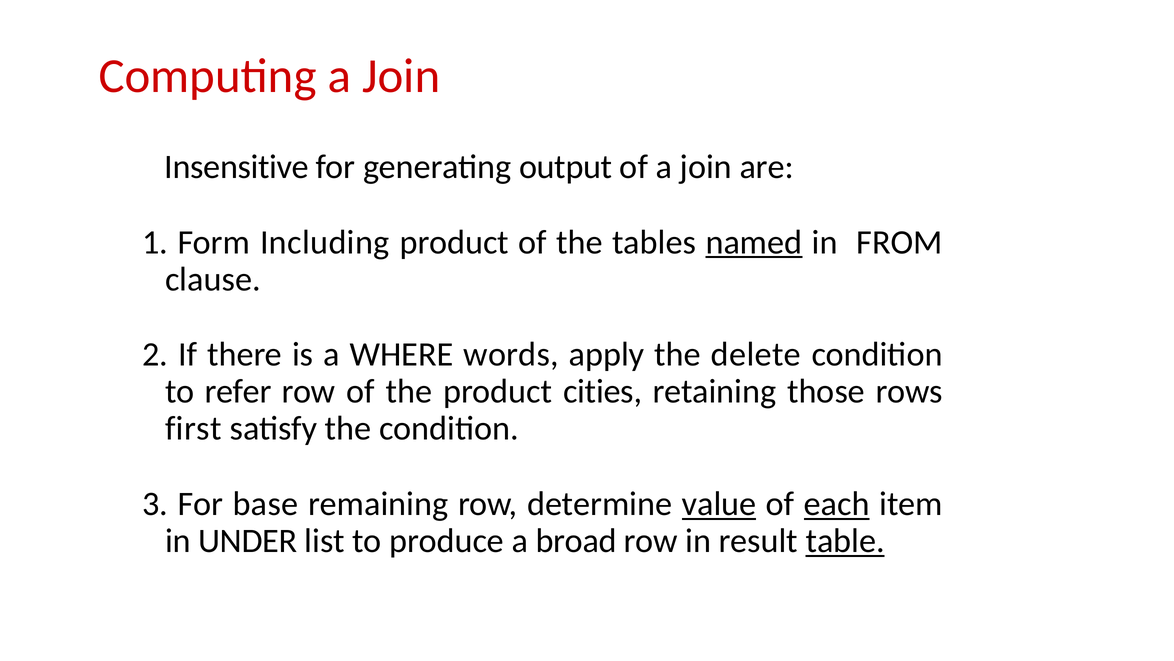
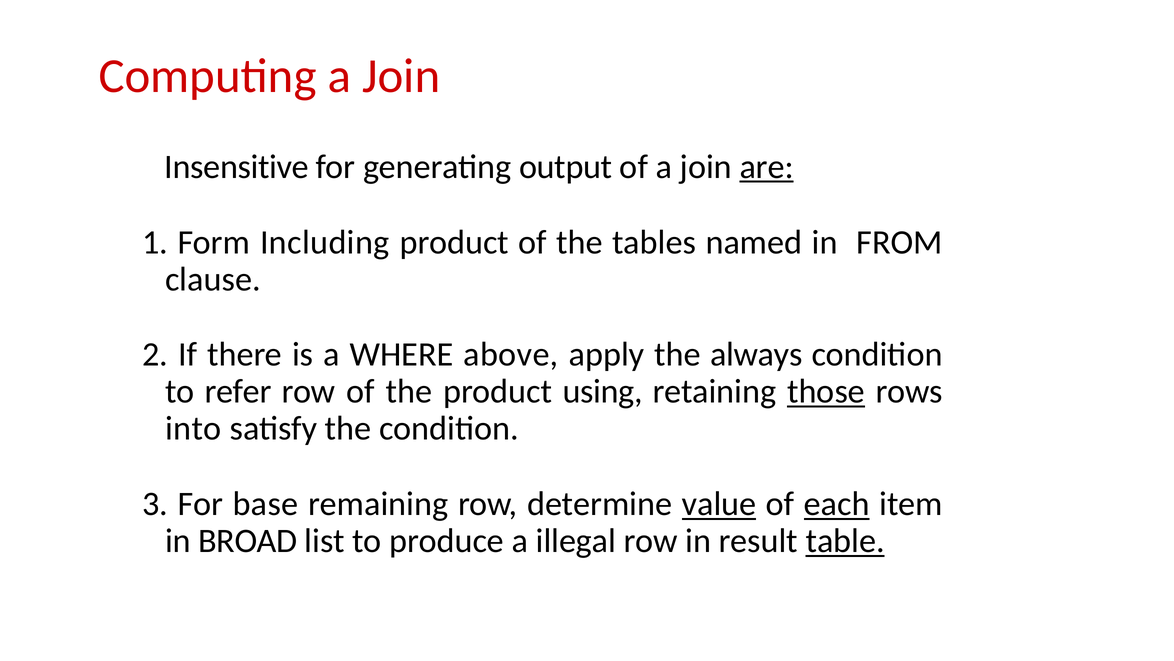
are underline: none -> present
named underline: present -> none
words: words -> above
delete: delete -> always
cities: cities -> using
those underline: none -> present
first: first -> into
UNDER: UNDER -> BROAD
broad: broad -> illegal
